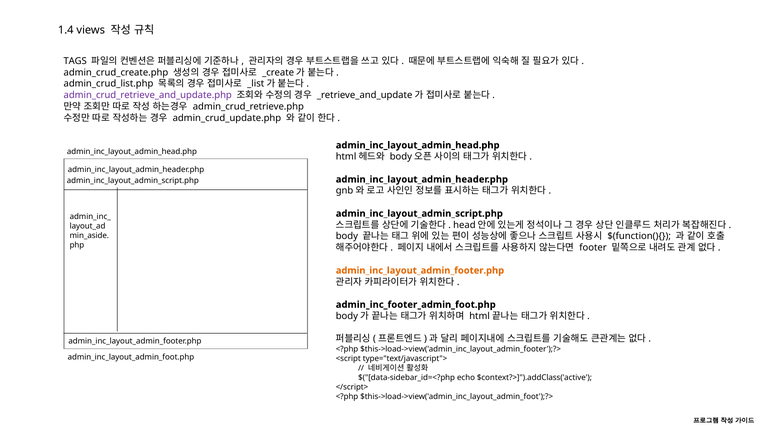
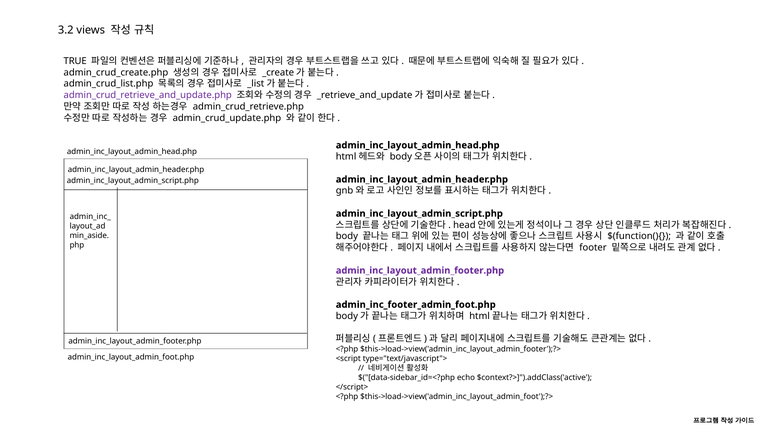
1.4: 1.4 -> 3.2
TAGS: TAGS -> TRUE
admin_inc_layout_admin_footer.php at (420, 271) colour: orange -> purple
